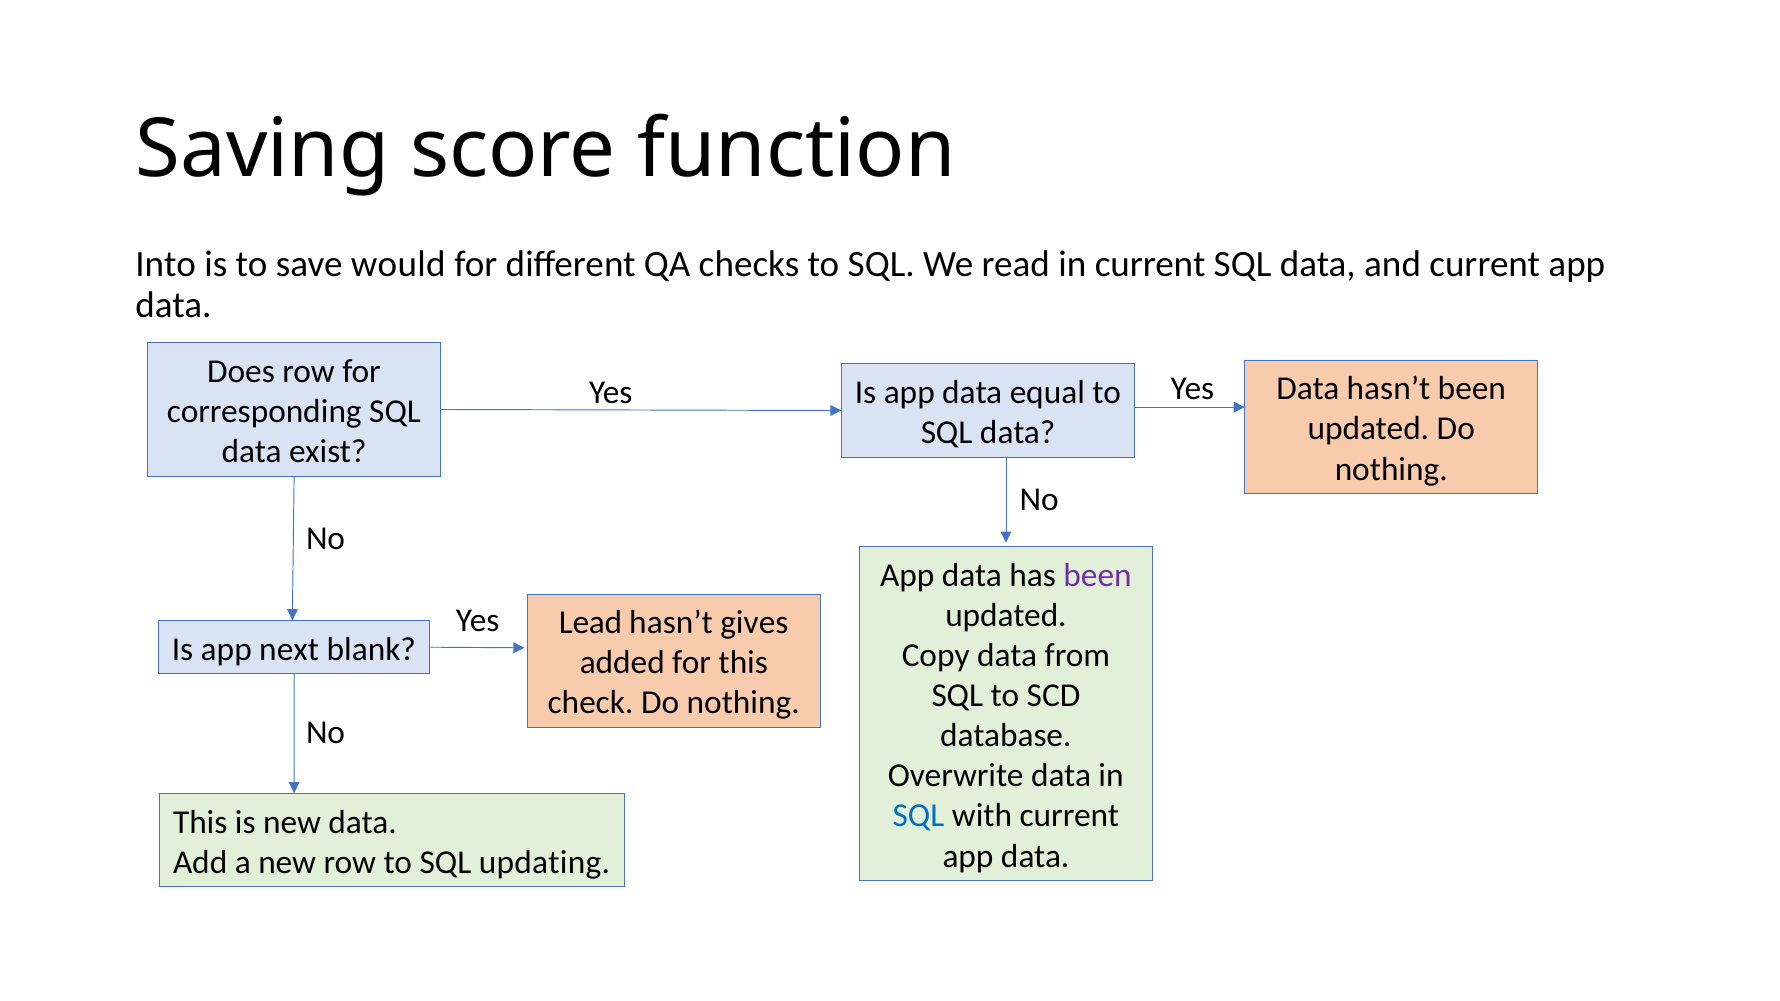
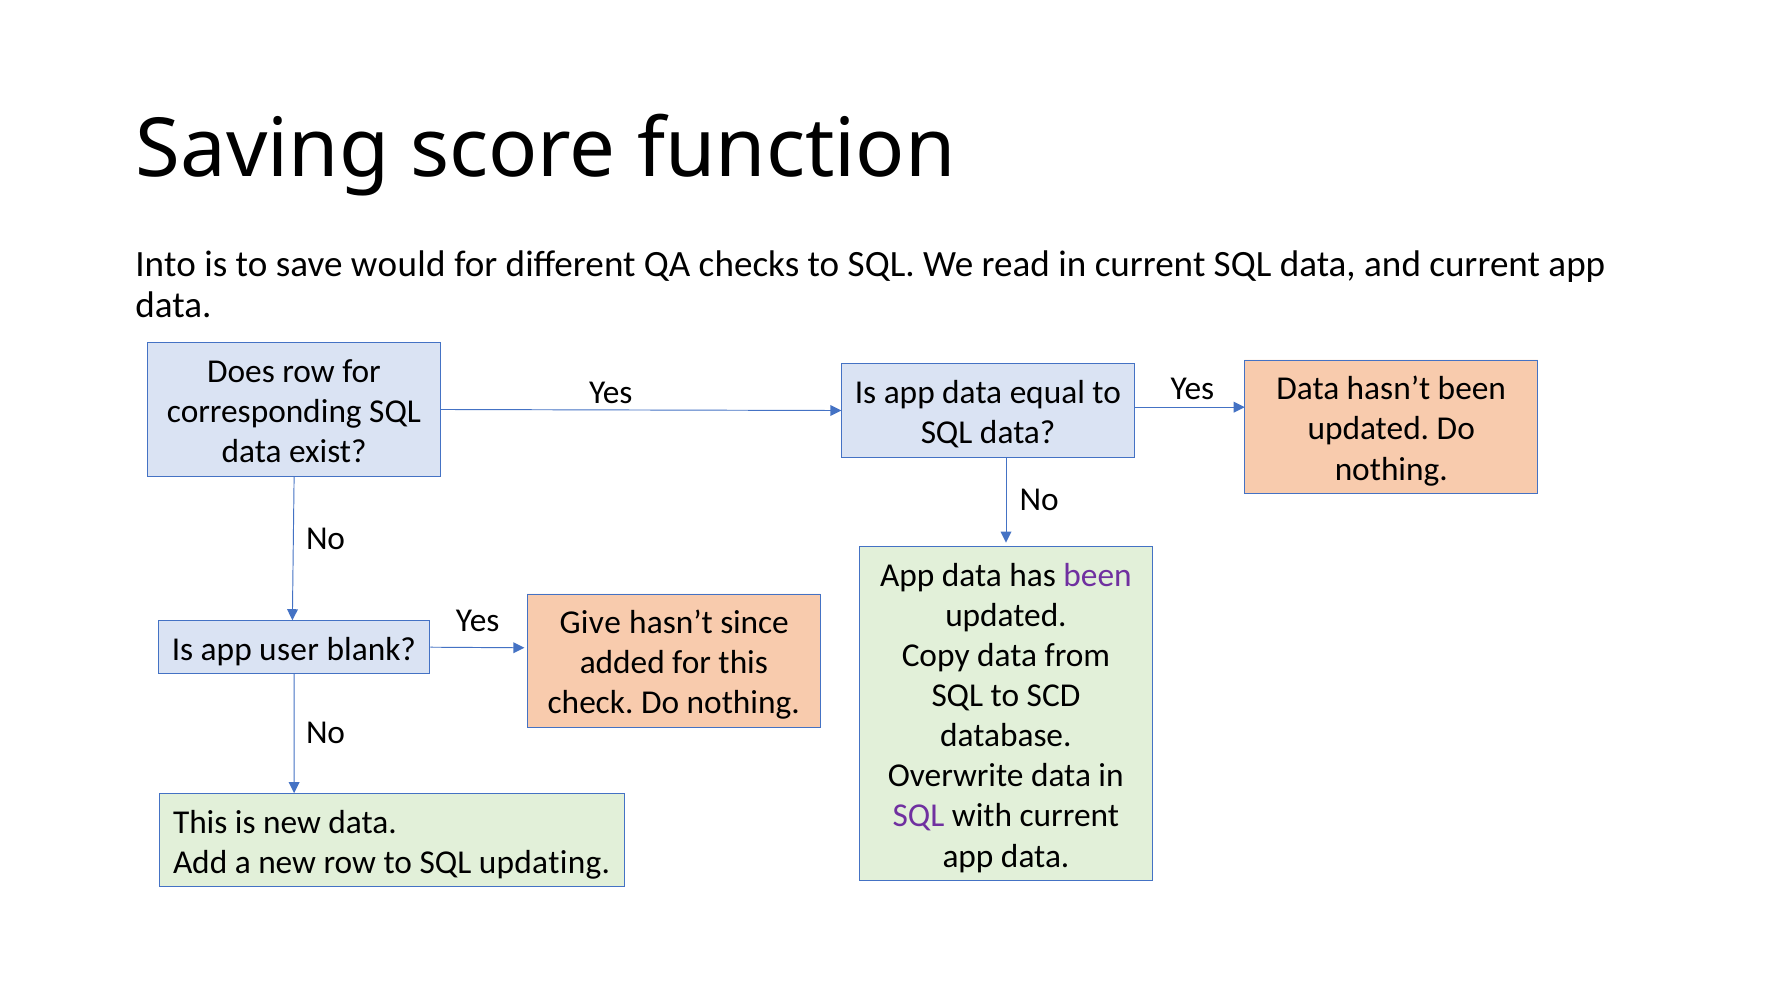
Lead: Lead -> Give
gives: gives -> since
next: next -> user
SQL at (919, 816) colour: blue -> purple
